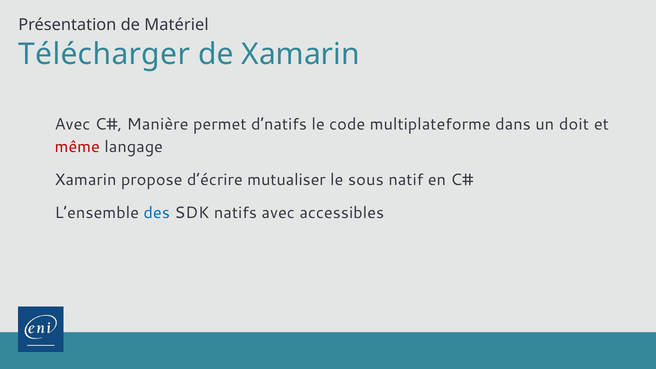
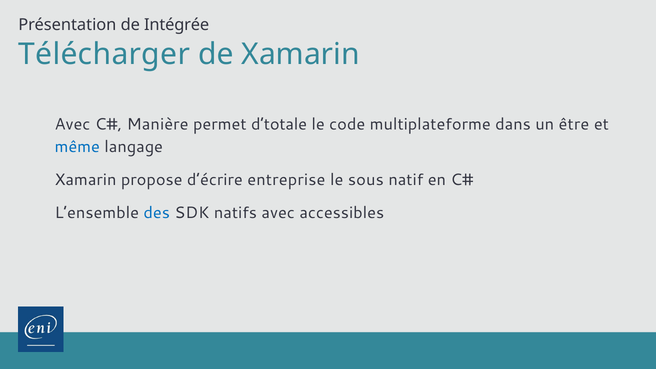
Matériel: Matériel -> Intégrée
d’natifs: d’natifs -> d’totale
doit: doit -> être
même colour: red -> blue
mutualiser: mutualiser -> entreprise
